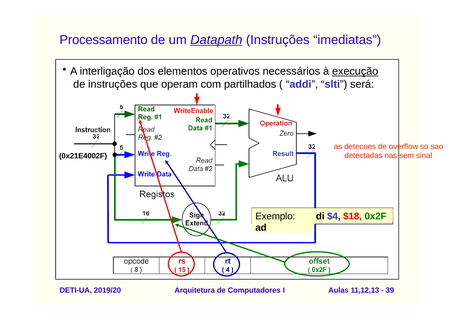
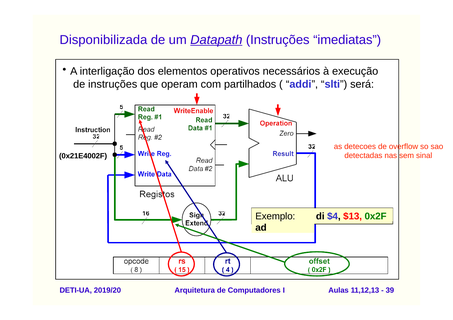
Processamento: Processamento -> Disponibilizada
execução underline: present -> none
$18: $18 -> $13
